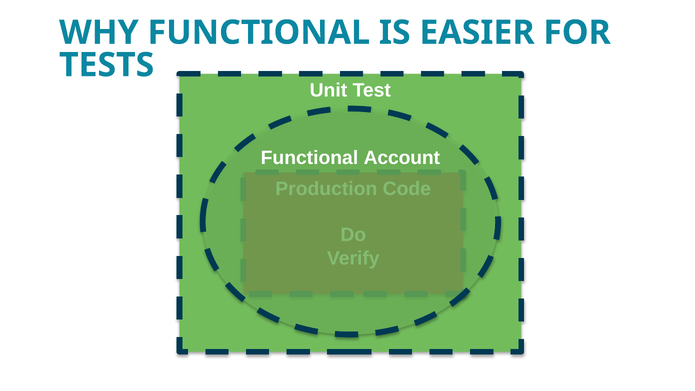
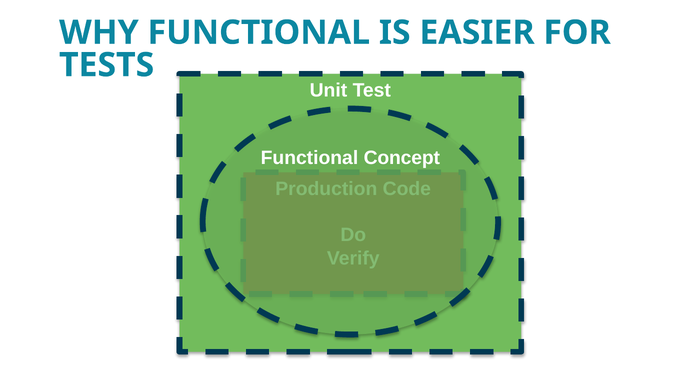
Account: Account -> Concept
